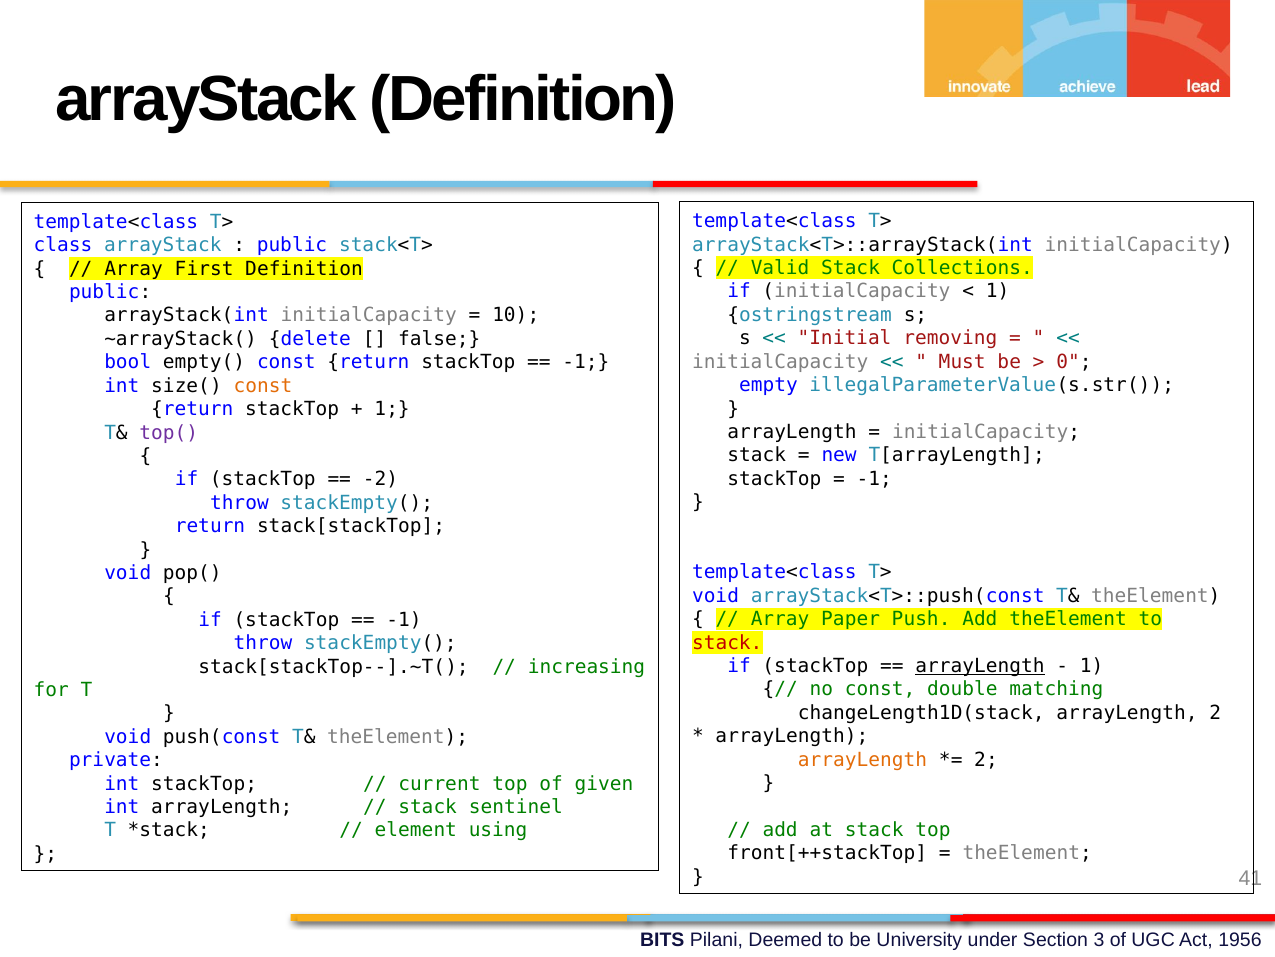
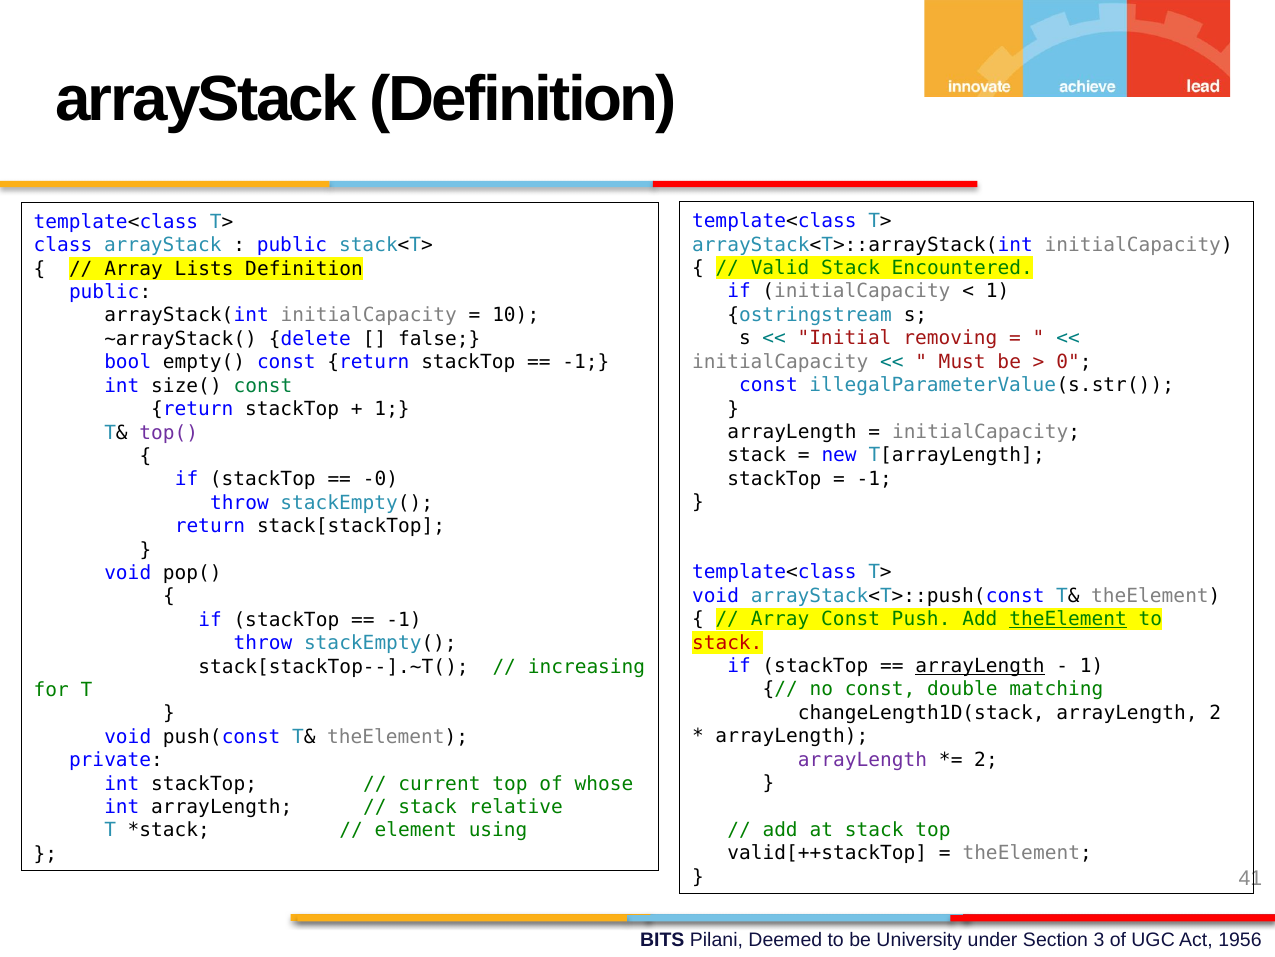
Collections: Collections -> Encountered
First: First -> Lists
empty at (768, 385): empty -> const
const at (263, 385) colour: orange -> green
-2: -2 -> -0
Array Paper: Paper -> Const
theElement at (1068, 619) underline: none -> present
arrayLength at (862, 759) colour: orange -> purple
given: given -> whose
sentinel: sentinel -> relative
front[++stackTop: front[++stackTop -> valid[++stackTop
